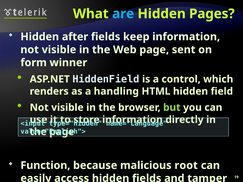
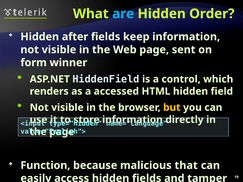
Pages: Pages -> Order
handling: handling -> accessed
but colour: light green -> yellow
root: root -> that
